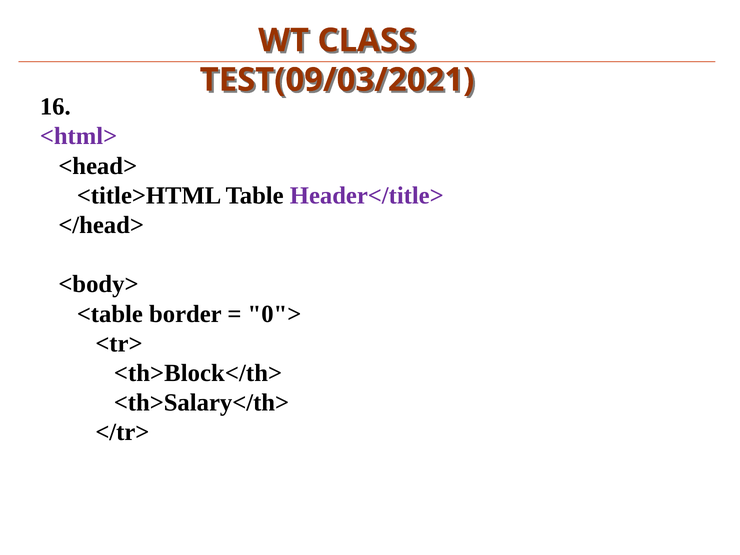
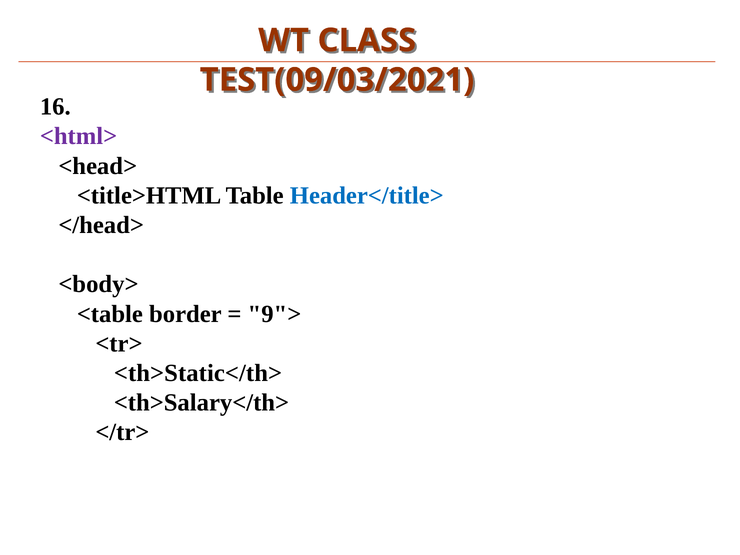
Header</title> colour: purple -> blue
0">: 0"> -> 9">
<th>Block</th>: <th>Block</th> -> <th>Static</th>
